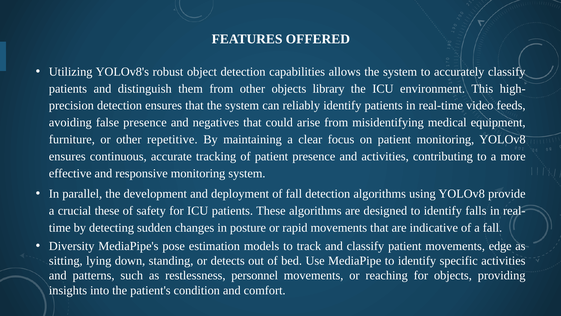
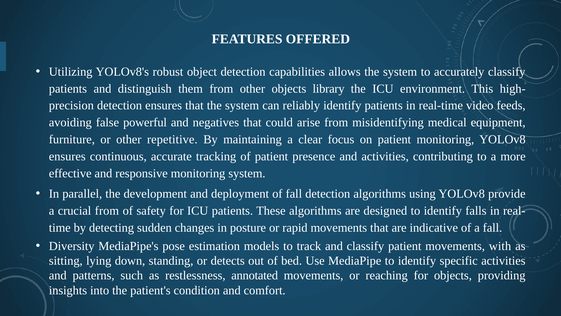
false presence: presence -> powerful
crucial these: these -> from
edge: edge -> with
personnel: personnel -> annotated
